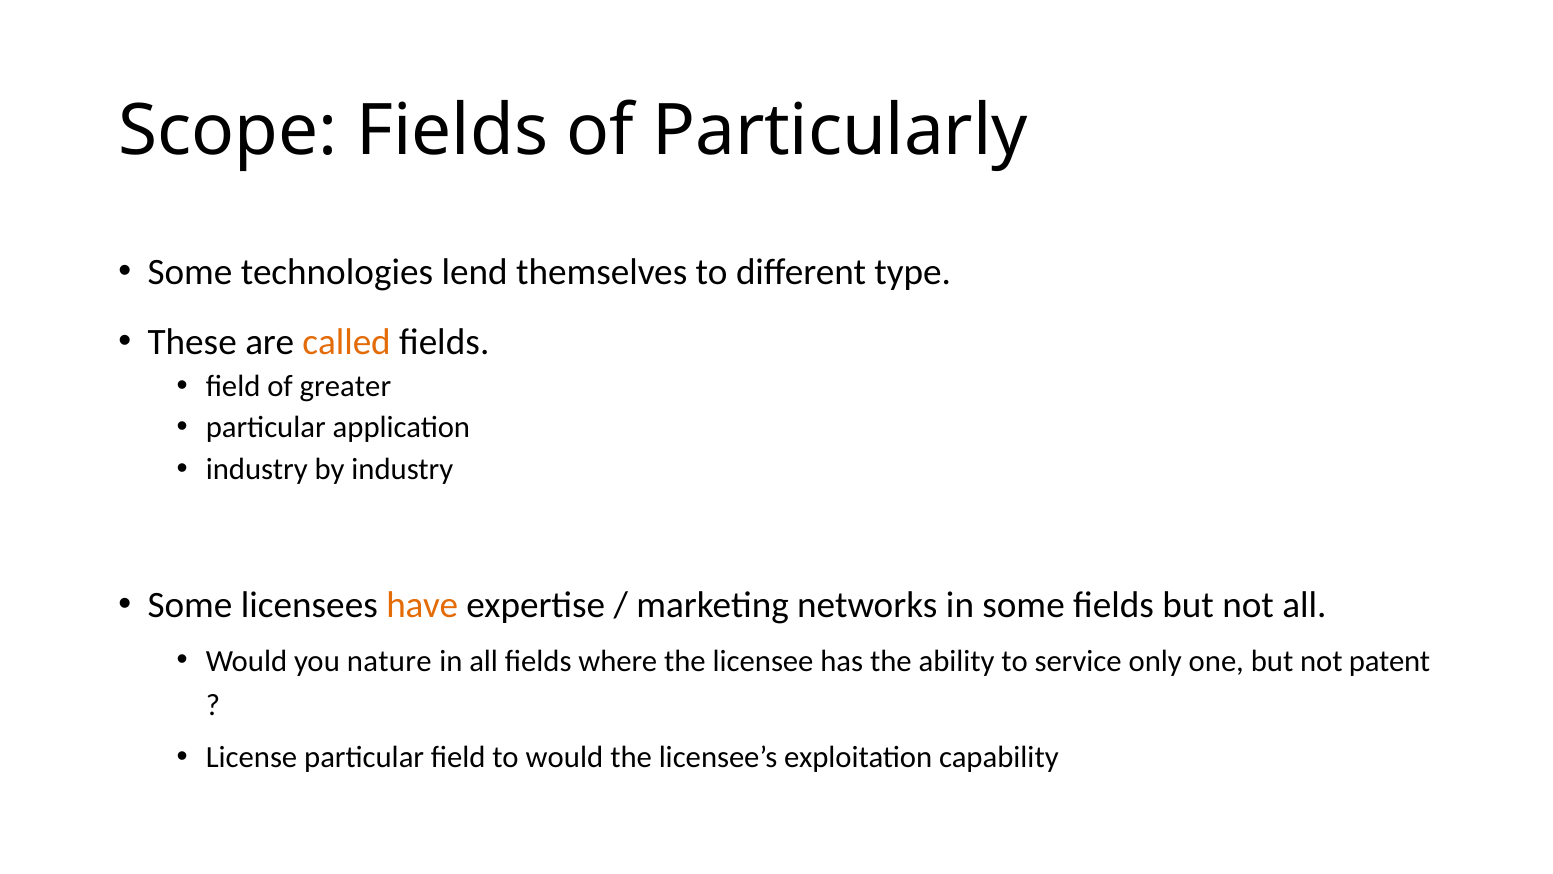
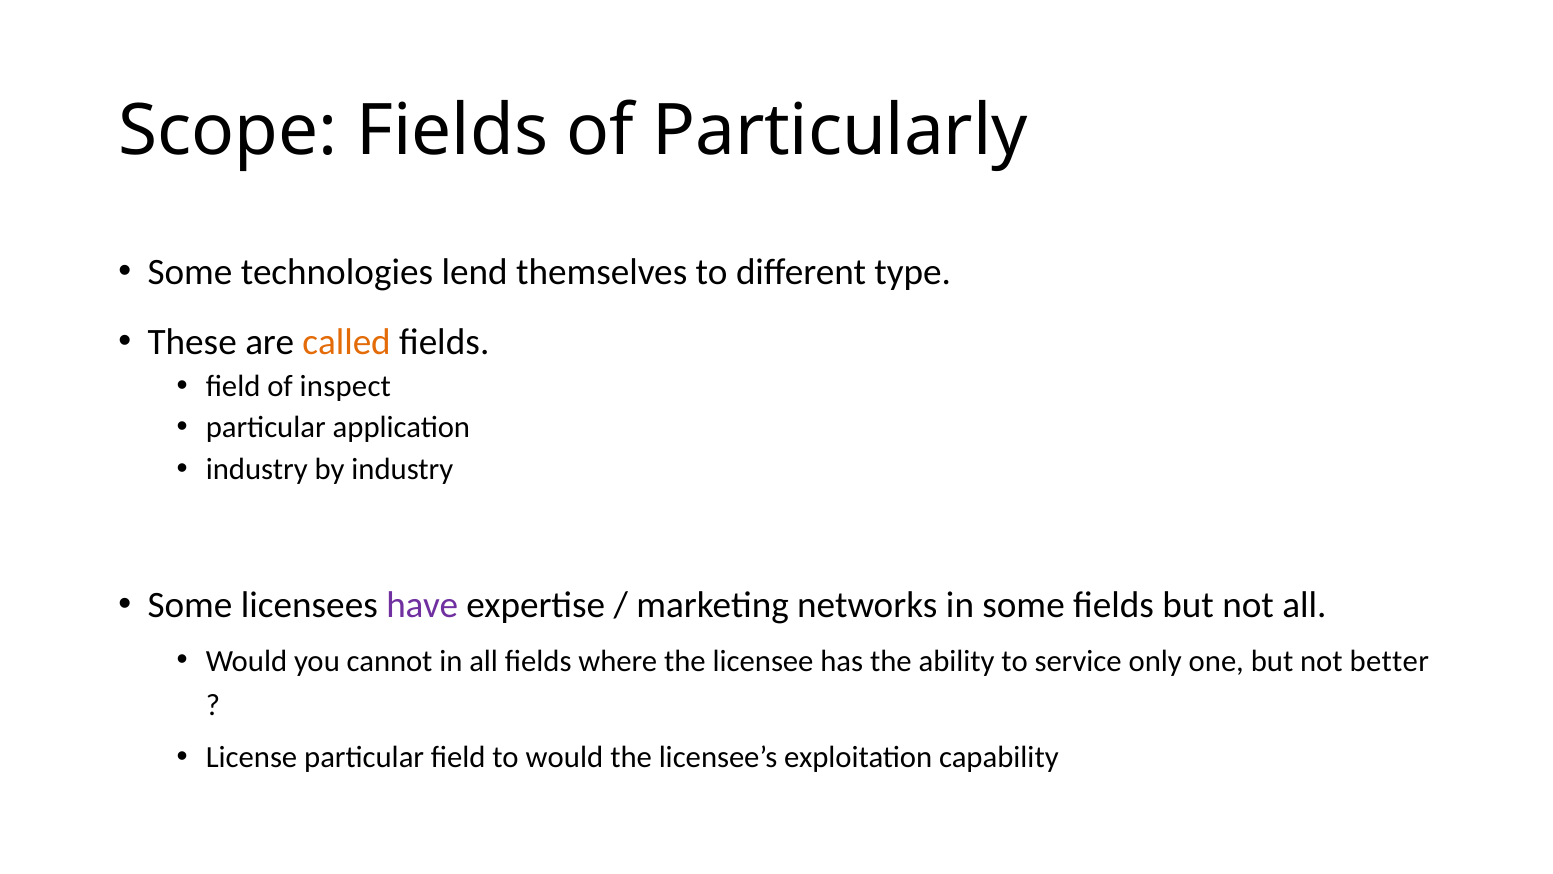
greater: greater -> inspect
have colour: orange -> purple
nature: nature -> cannot
patent: patent -> better
